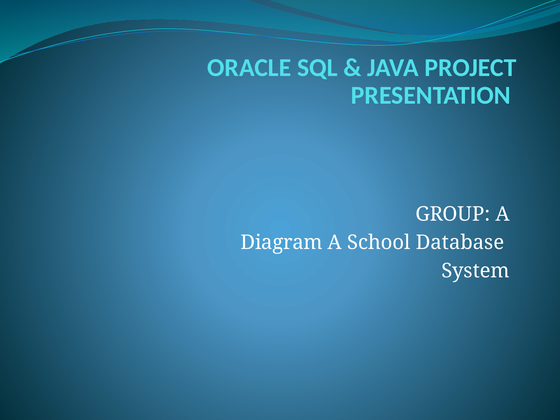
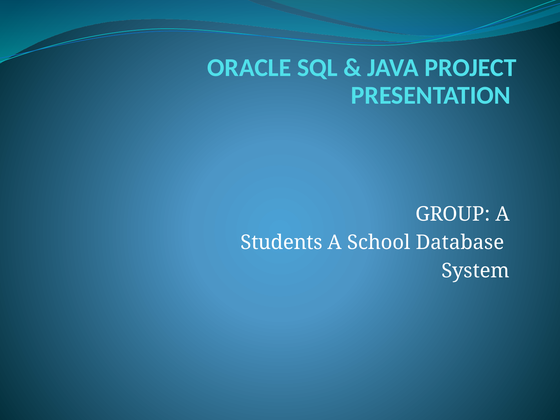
Diagram: Diagram -> Students
